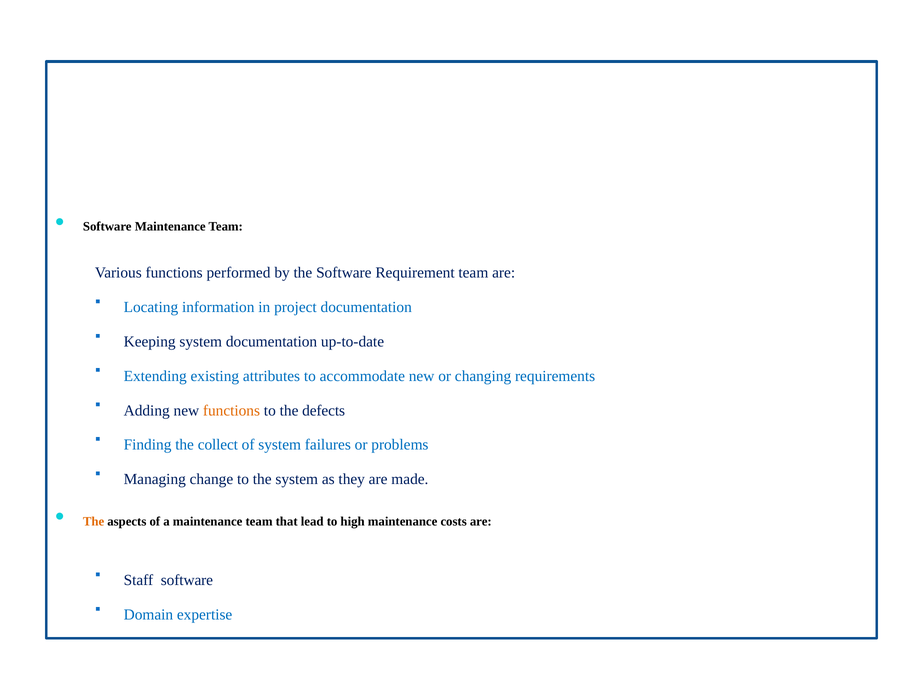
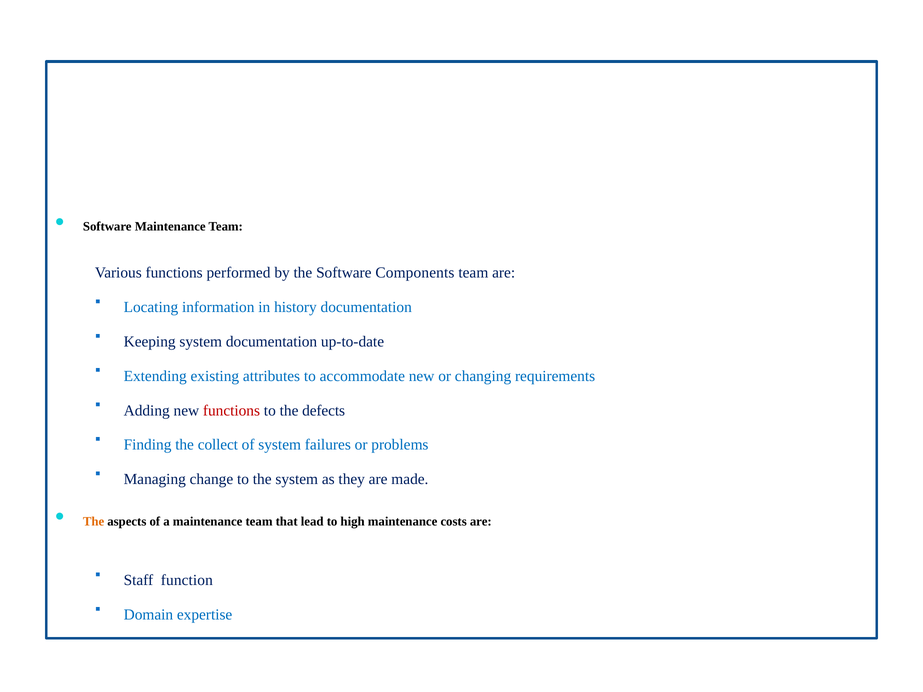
Requirement: Requirement -> Components
project: project -> history
functions at (231, 411) colour: orange -> red
Staff software: software -> function
